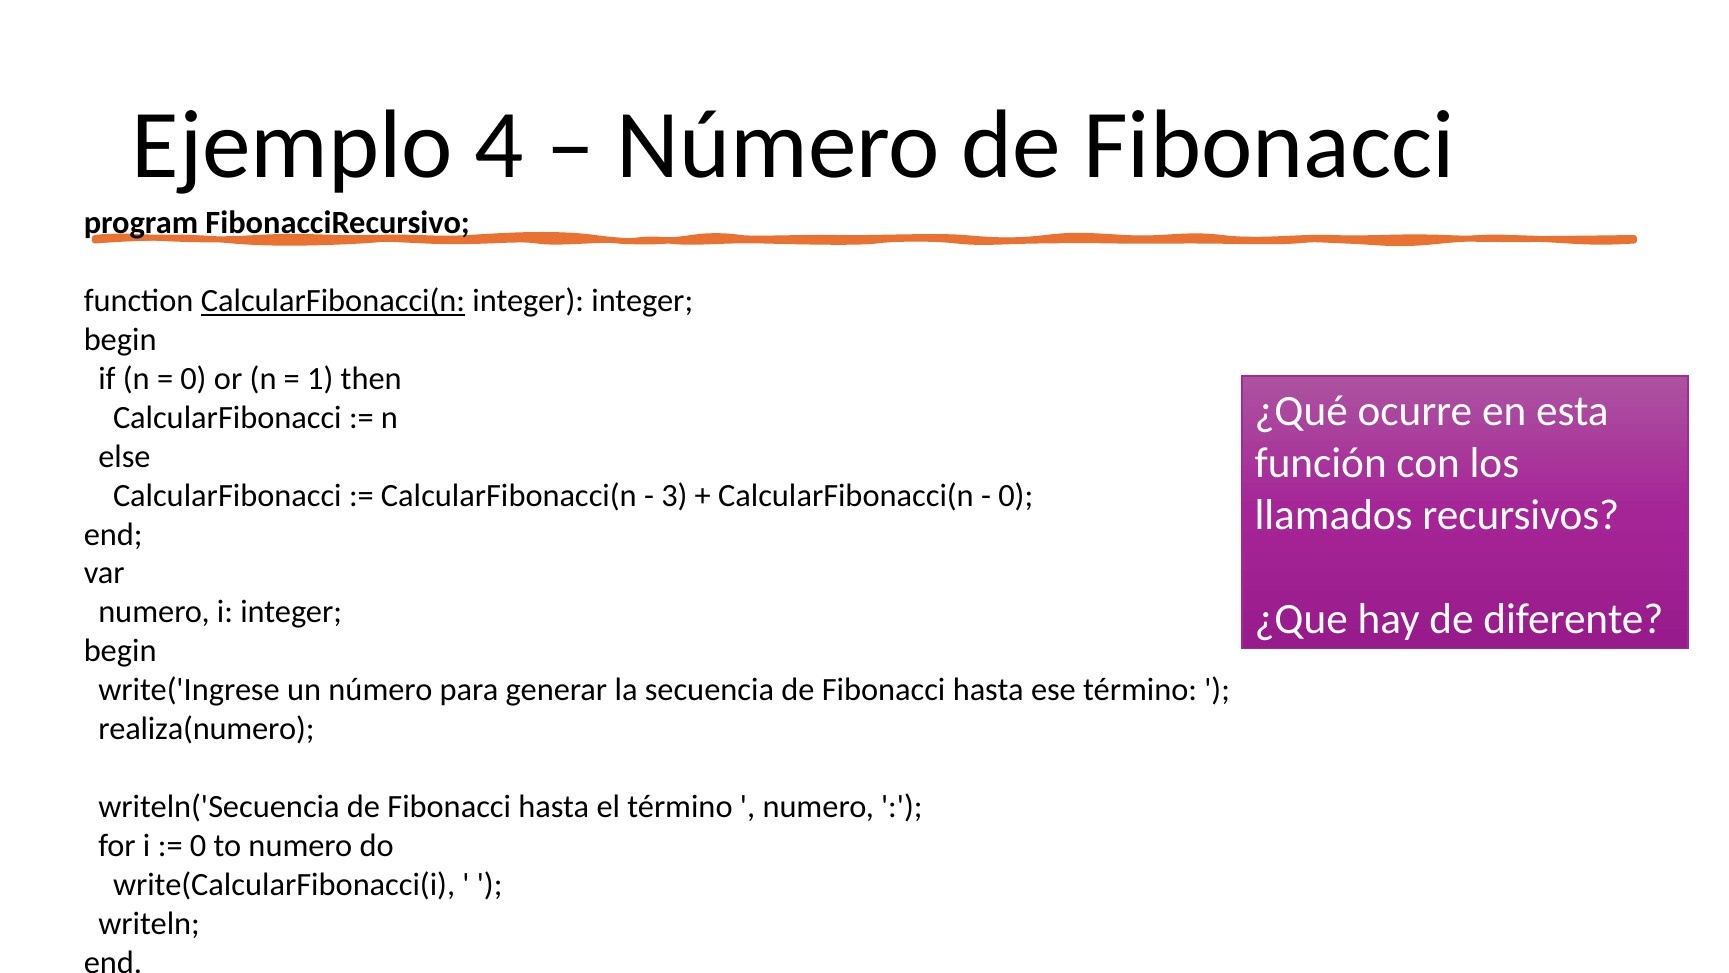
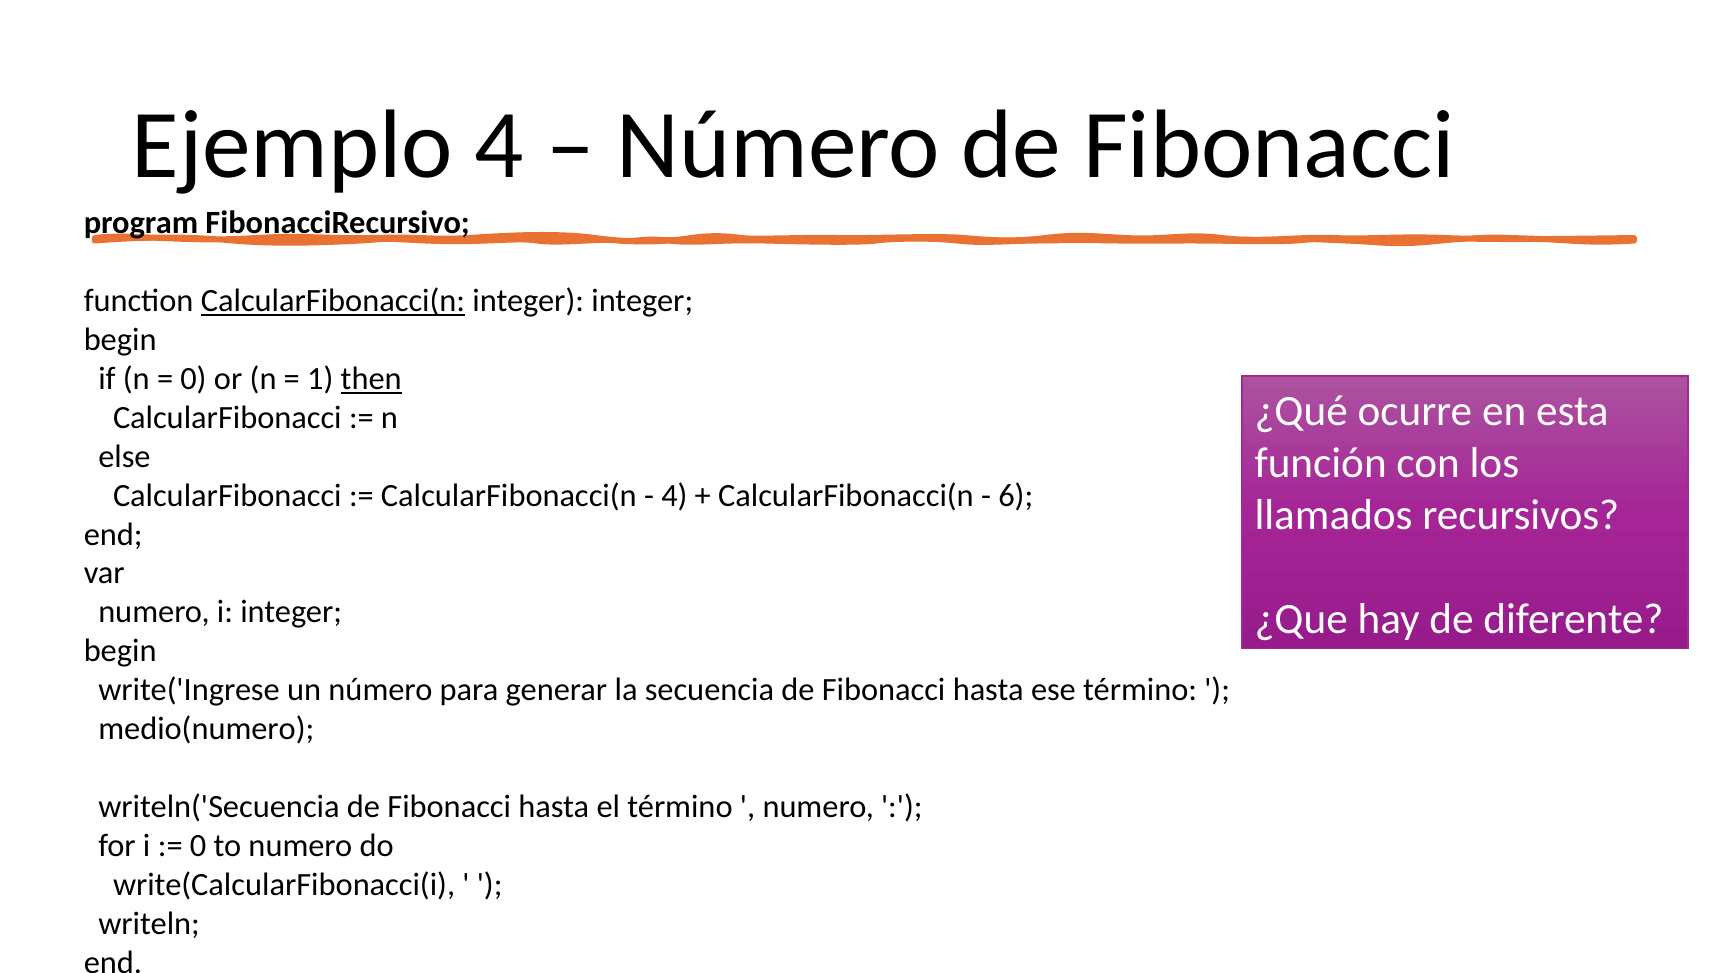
then underline: none -> present
3 at (674, 495): 3 -> 4
0 at (1016, 495): 0 -> 6
realiza(numero: realiza(numero -> medio(numero
